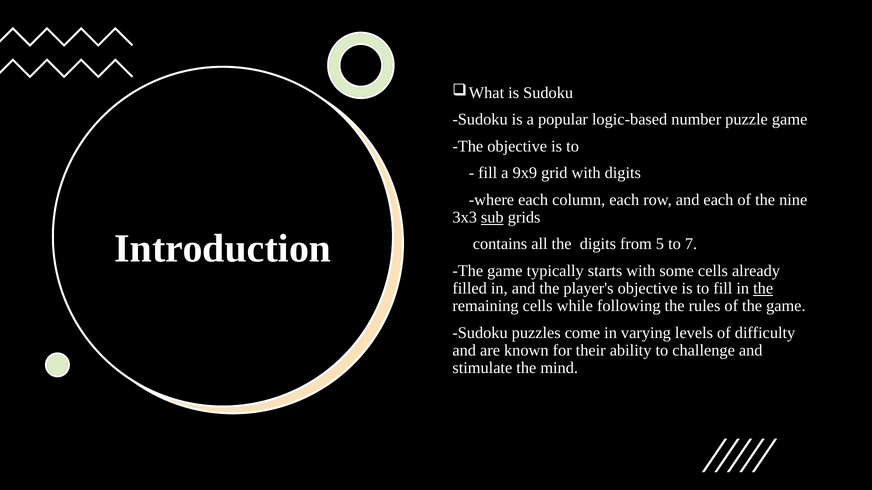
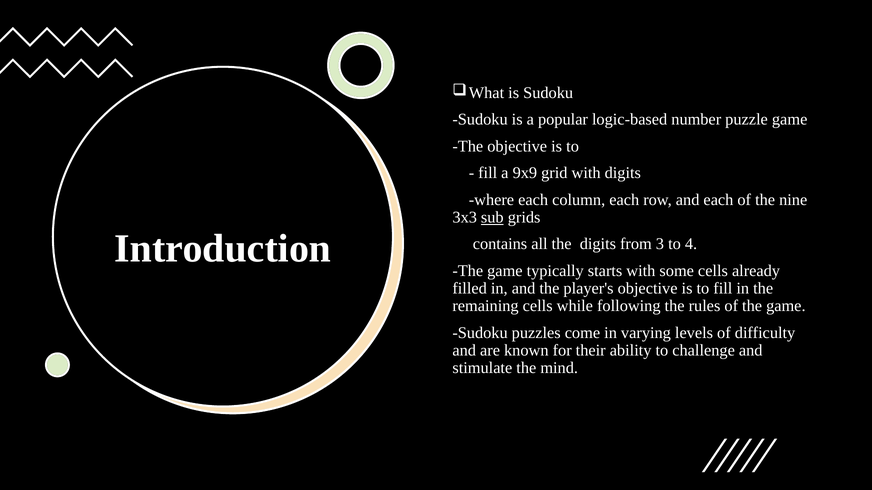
5: 5 -> 3
7: 7 -> 4
the at (763, 289) underline: present -> none
